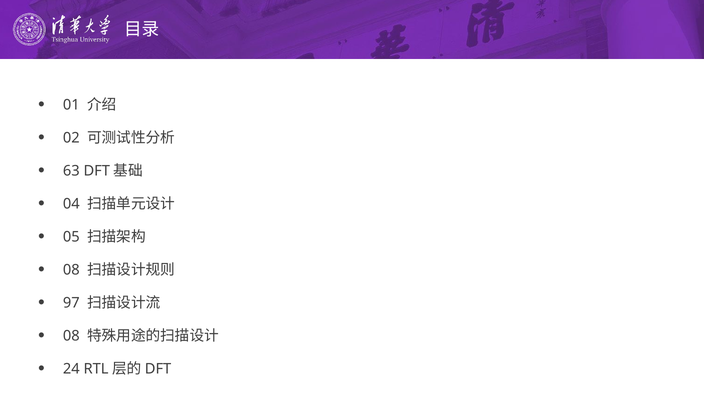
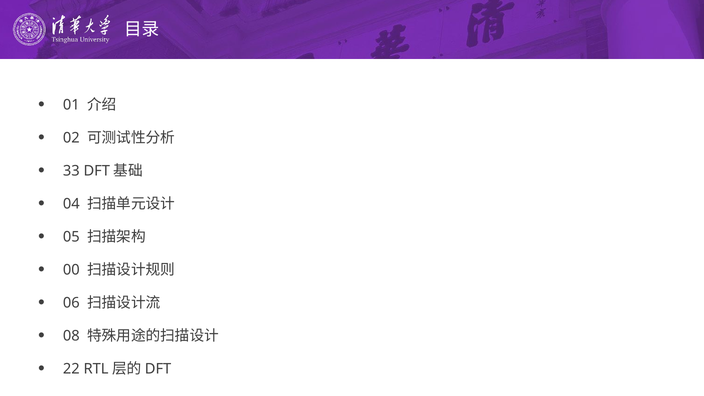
63: 63 -> 33
08 at (71, 270): 08 -> 00
97: 97 -> 06
24: 24 -> 22
